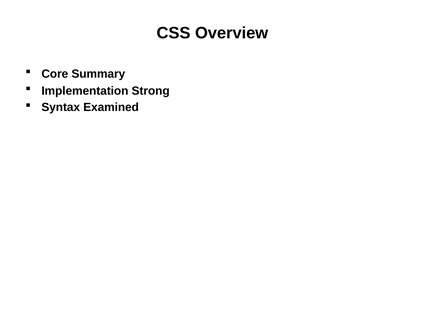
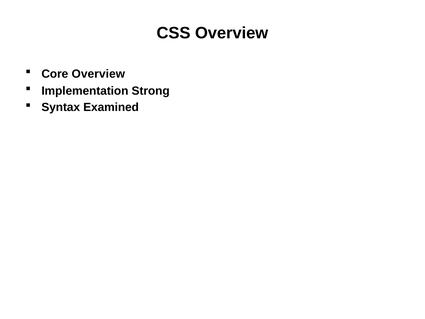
Core Summary: Summary -> Overview
